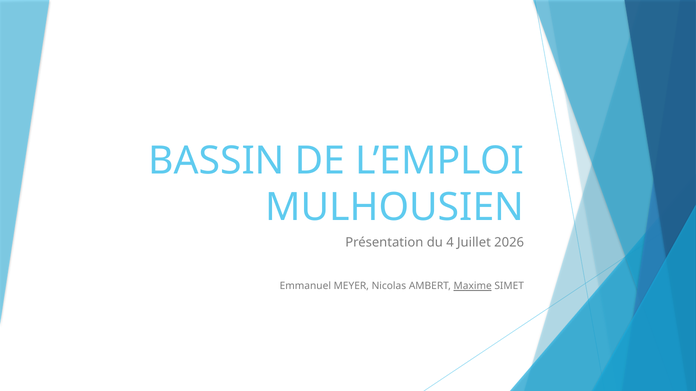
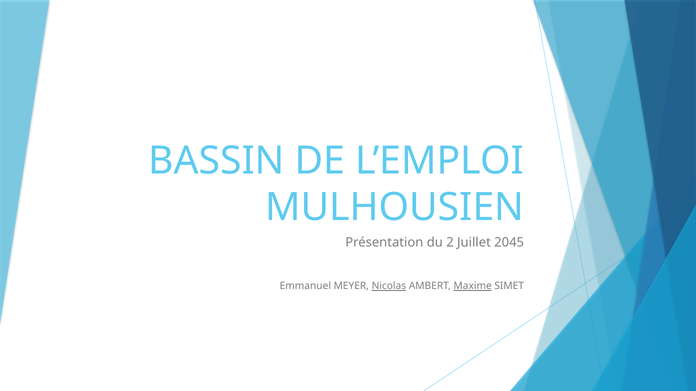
4: 4 -> 2
2026: 2026 -> 2045
Nicolas underline: none -> present
